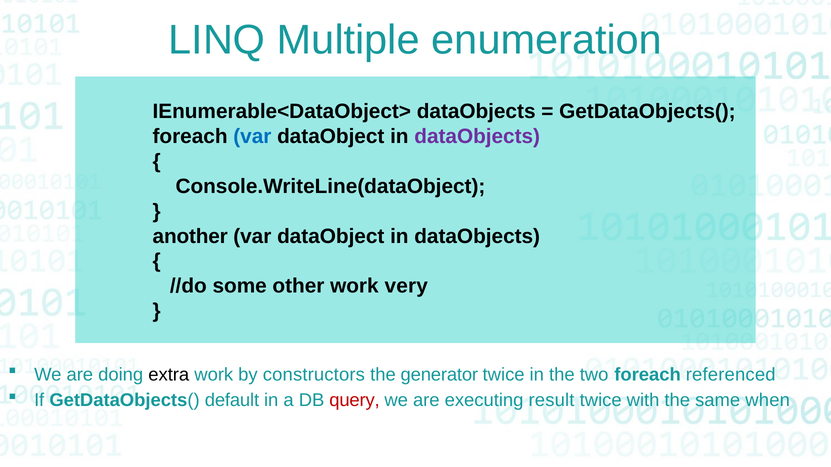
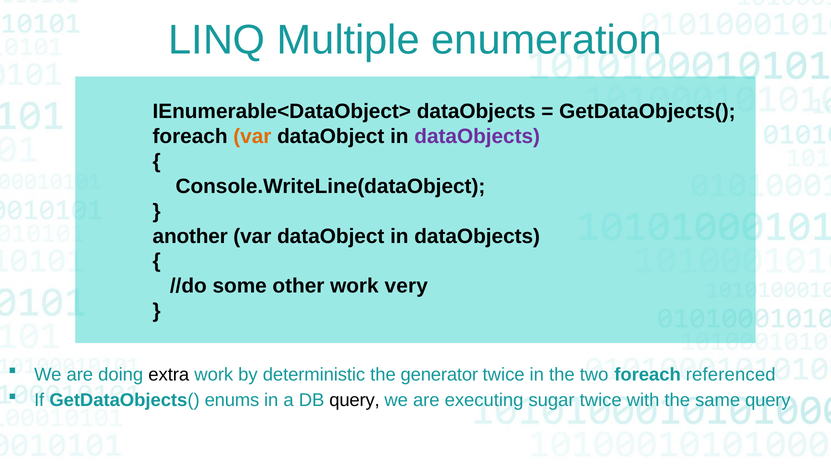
var at (252, 137) colour: blue -> orange
constructors: constructors -> deterministic
default: default -> enums
query at (354, 401) colour: red -> black
result: result -> sugar
same when: when -> query
